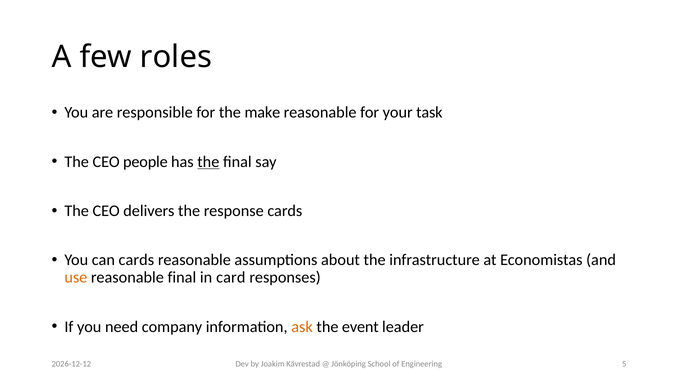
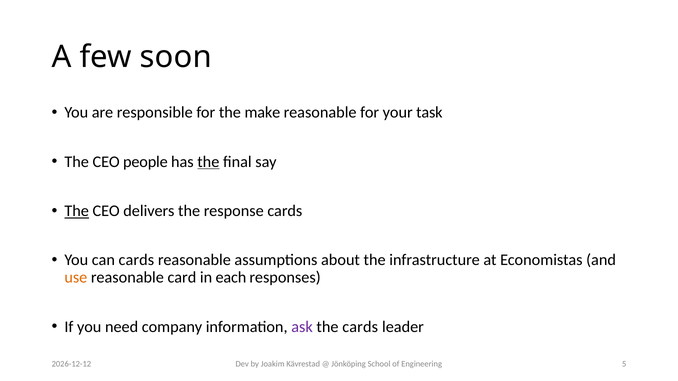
roles: roles -> soon
The at (77, 211) underline: none -> present
reasonable final: final -> card
card: card -> each
ask colour: orange -> purple
the event: event -> cards
